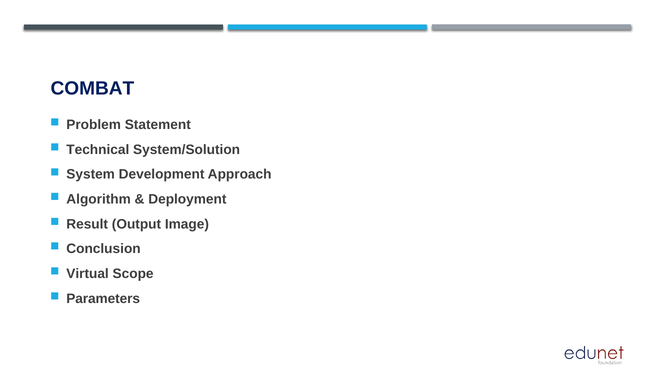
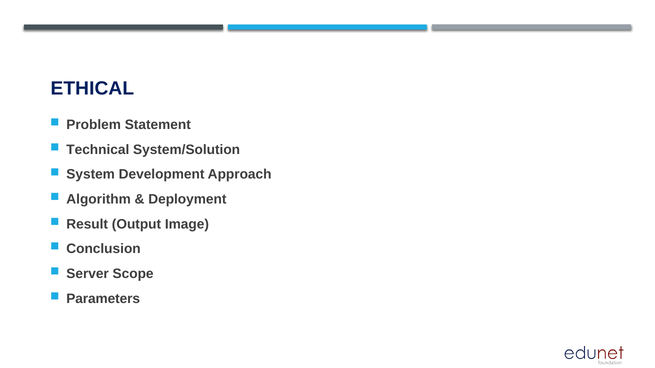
COMBAT: COMBAT -> ETHICAL
Virtual: Virtual -> Server
